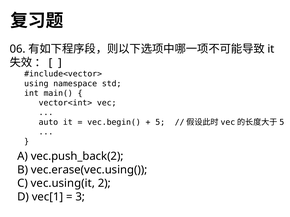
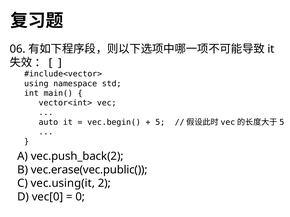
vec.erase(vec.using(: vec.erase(vec.using( -> vec.erase(vec.public(
vec[1: vec[1 -> vec[0
3: 3 -> 0
